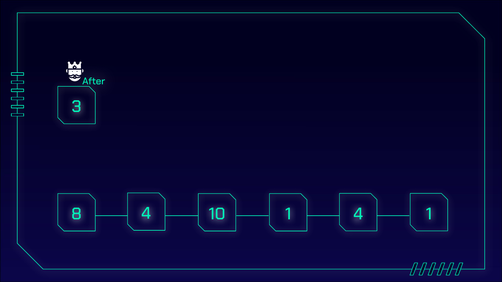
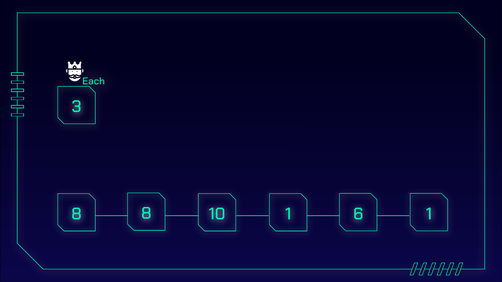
After: After -> Each
8 4: 4 -> 8
1 4: 4 -> 6
